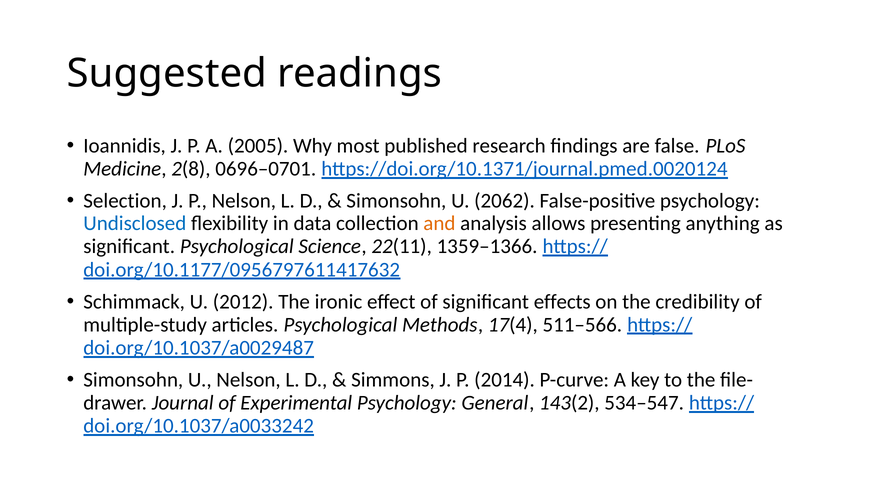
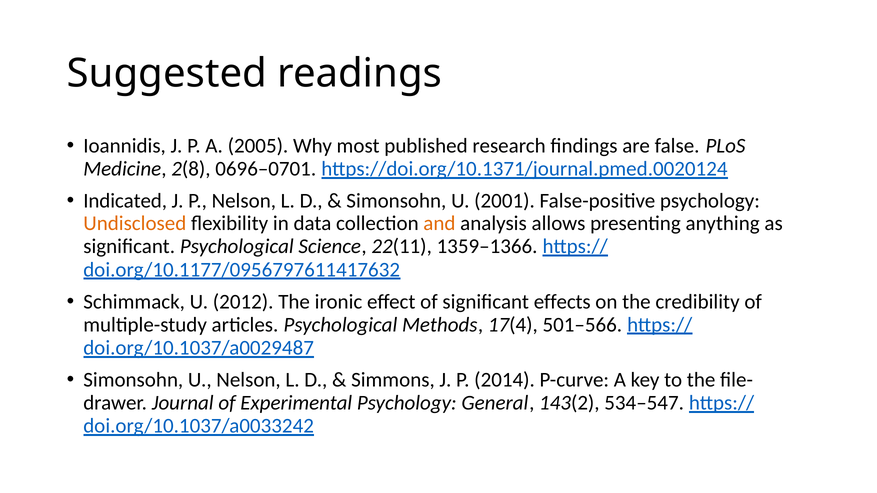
Selection: Selection -> Indicated
2062: 2062 -> 2001
Undisclosed colour: blue -> orange
511–566: 511–566 -> 501–566
